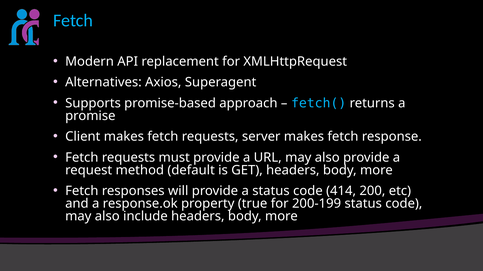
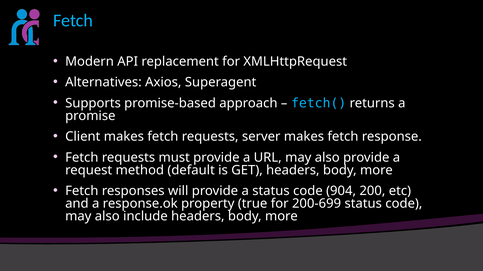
414: 414 -> 904
200-199: 200-199 -> 200-699
